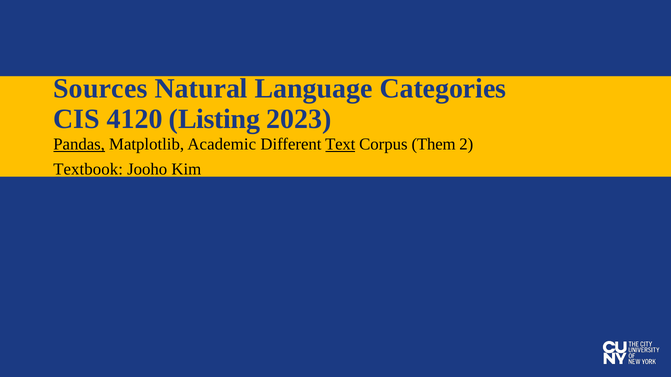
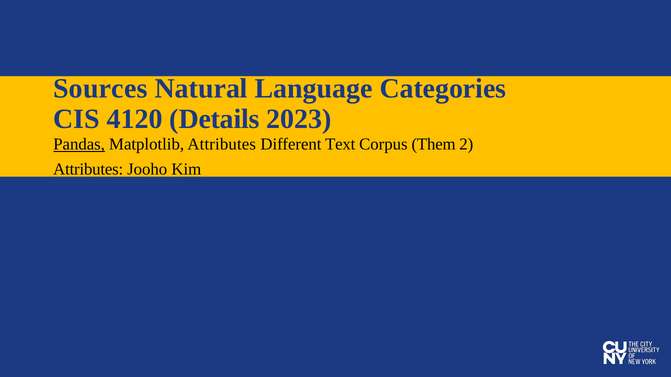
Listing: Listing -> Details
Matplotlib Academic: Academic -> Attributes
Text underline: present -> none
Textbook at (88, 169): Textbook -> Attributes
